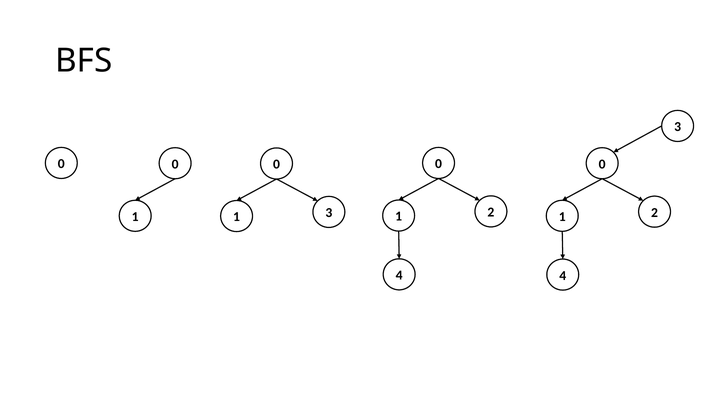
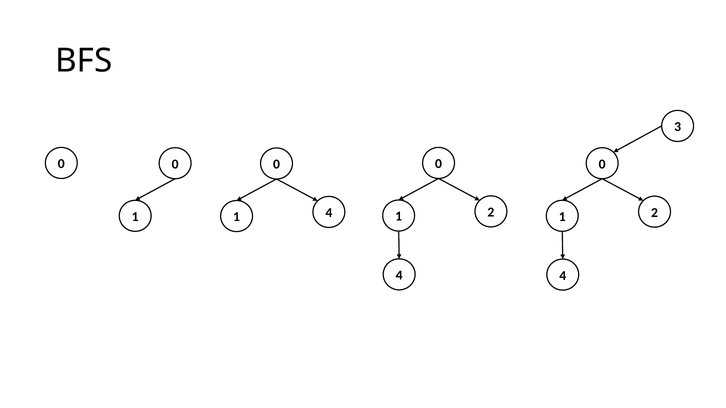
3 at (329, 213): 3 -> 4
